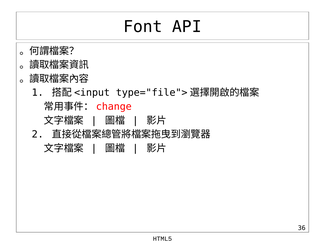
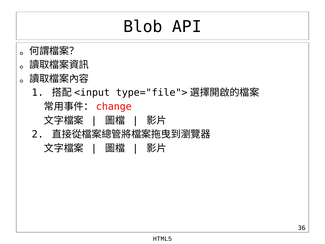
Font: Font -> Blob
